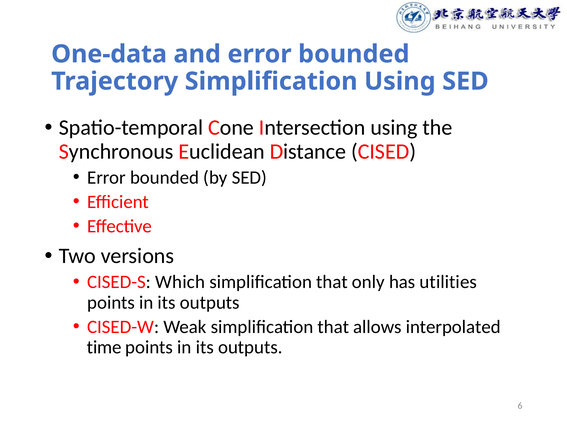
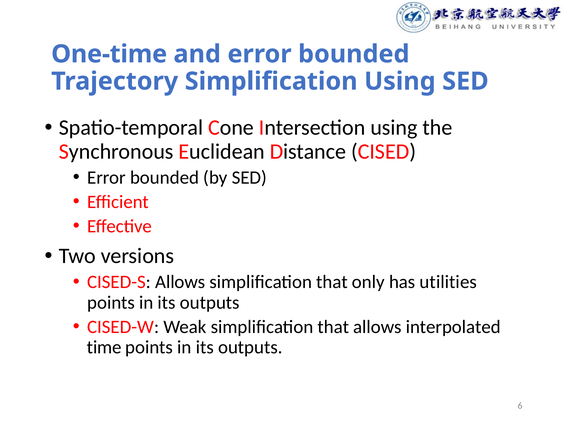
One-data: One-data -> One-time
CISED-S Which: Which -> Allows
